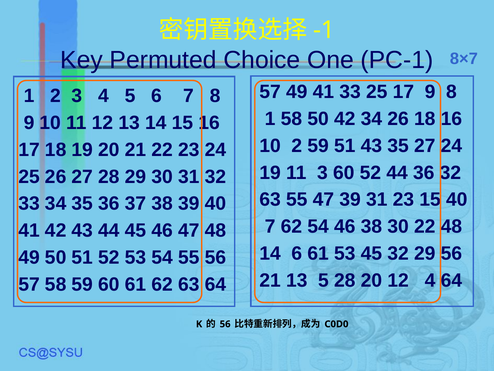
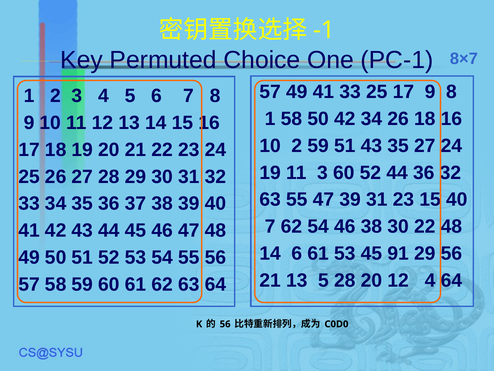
45 32: 32 -> 91
